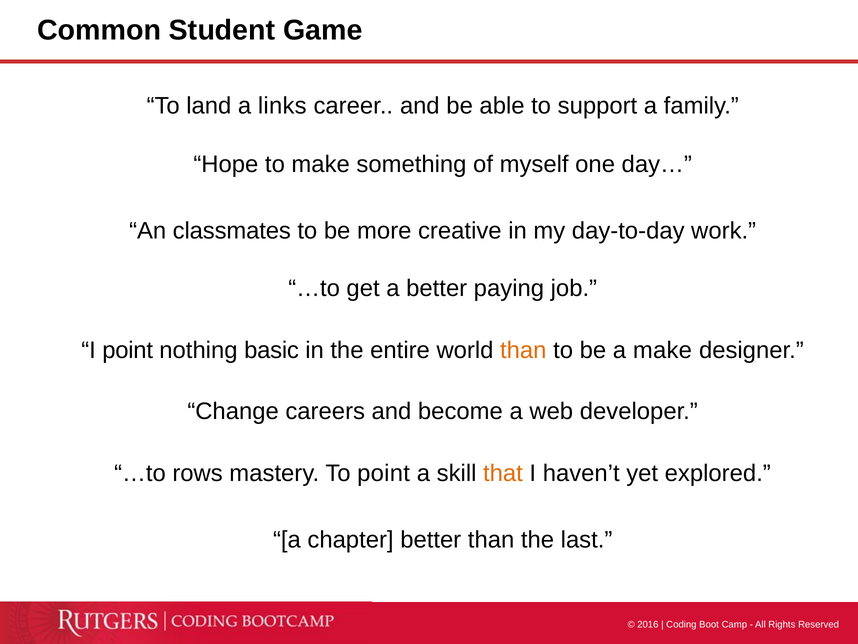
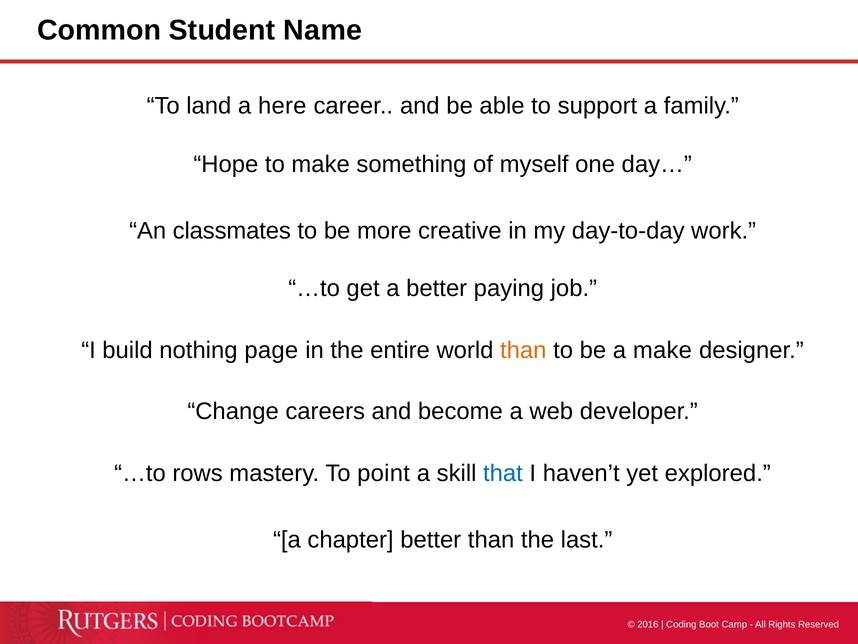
Game: Game -> Name
links: links -> here
I point: point -> build
basic: basic -> page
that colour: orange -> blue
